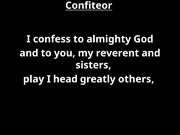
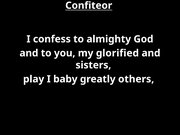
reverent: reverent -> glorified
head: head -> baby
